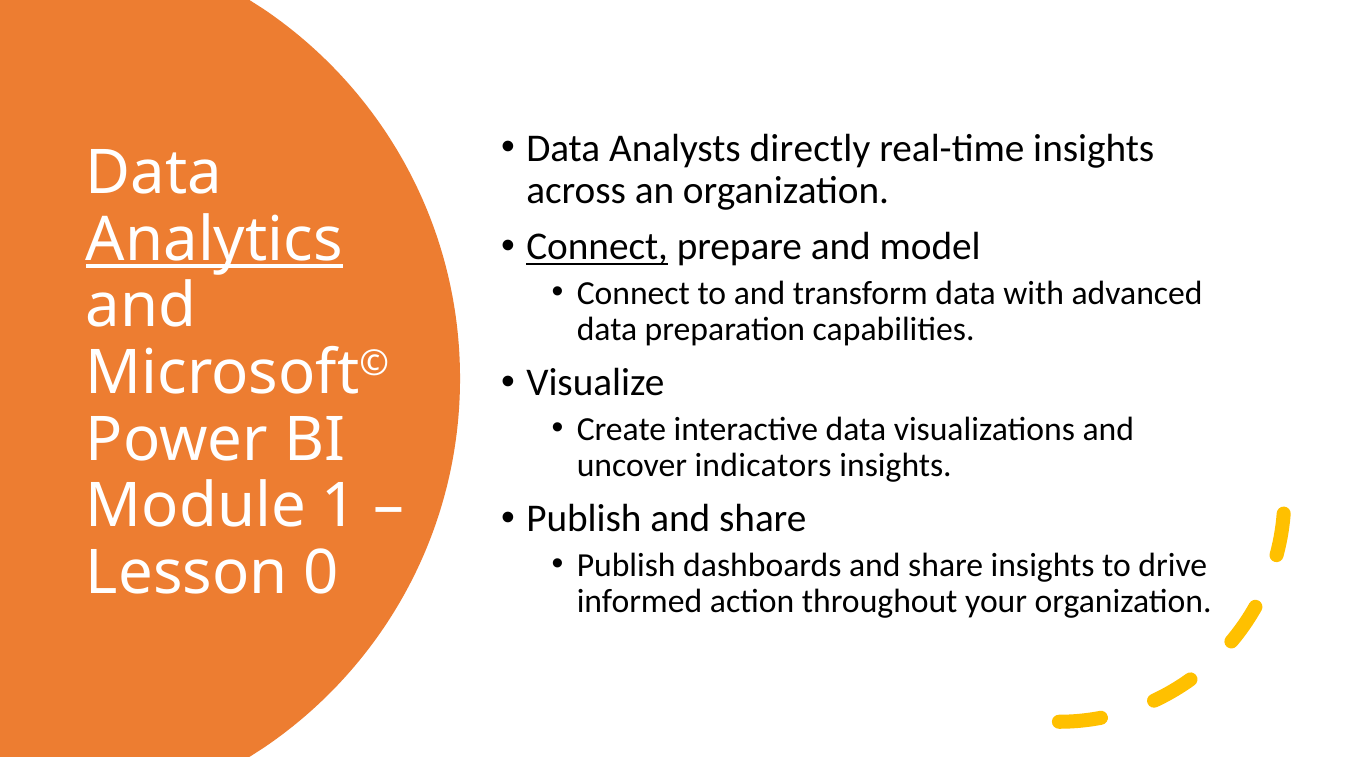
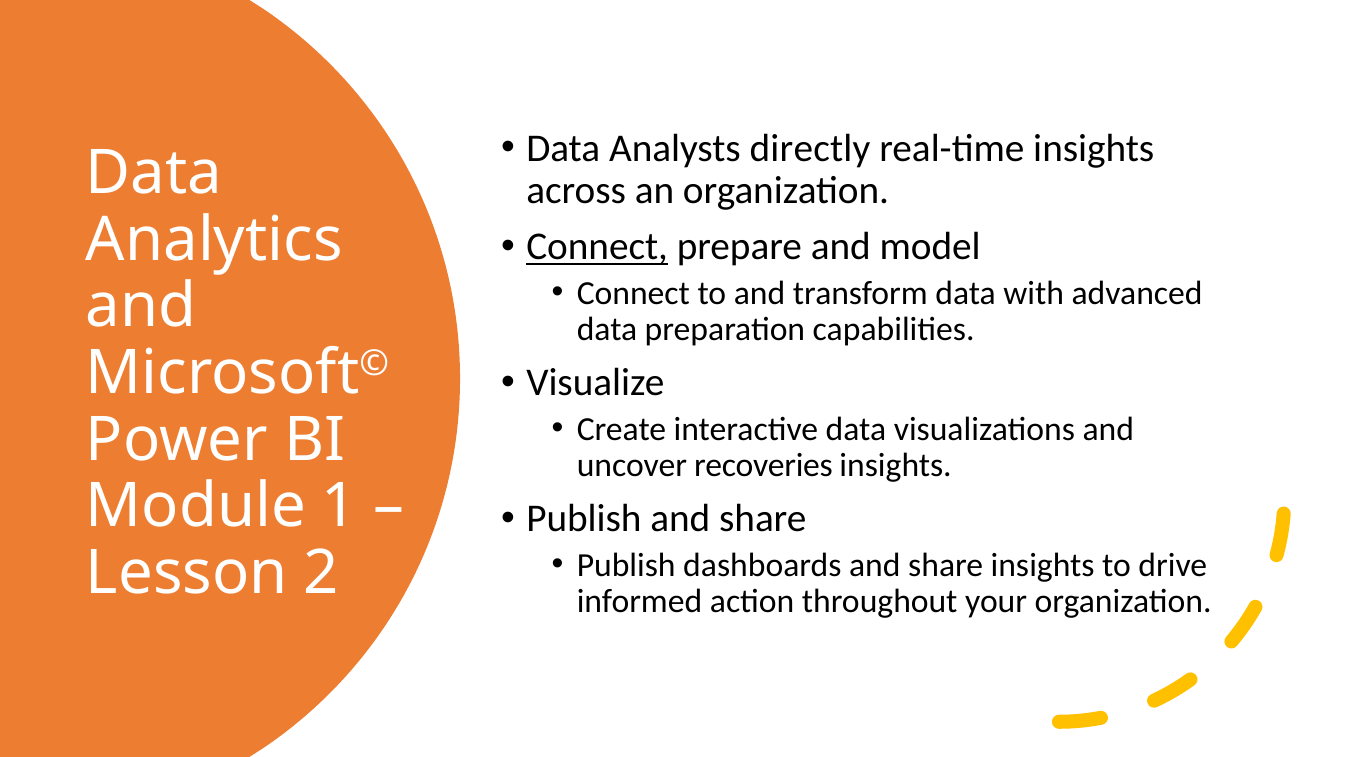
Analytics underline: present -> none
indicators: indicators -> recoveries
0: 0 -> 2
